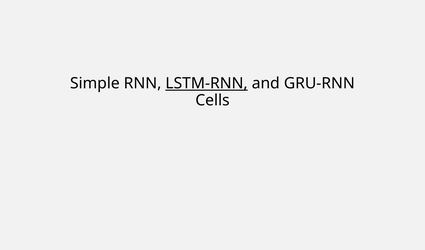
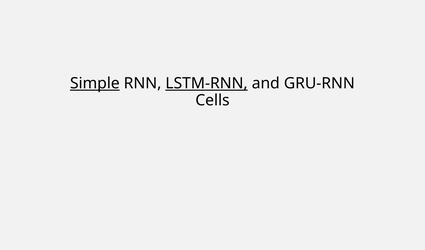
Simple underline: none -> present
